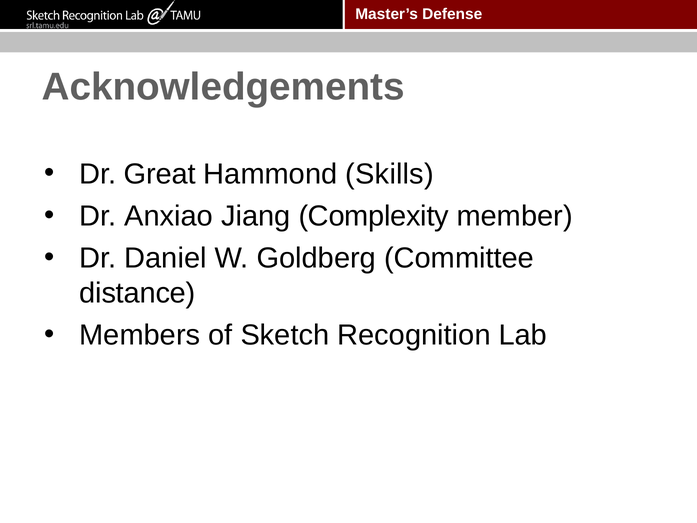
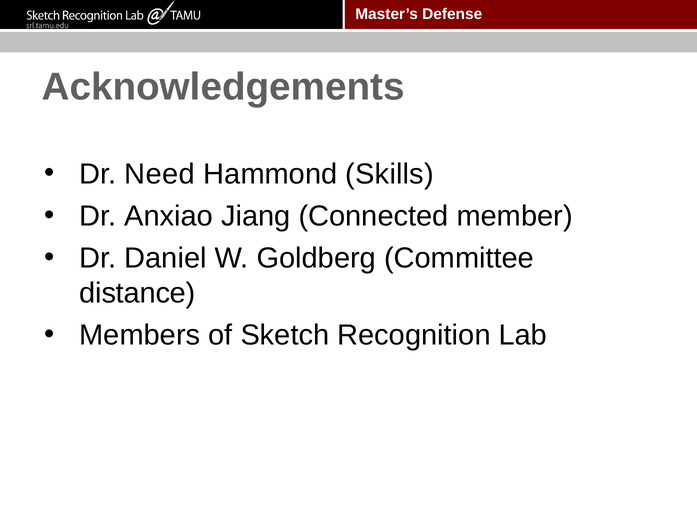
Great: Great -> Need
Complexity: Complexity -> Connected
